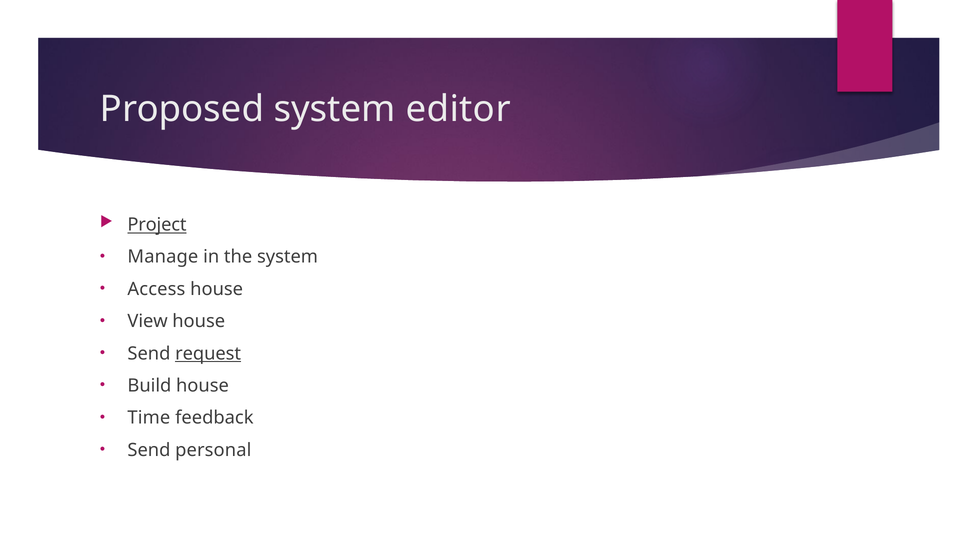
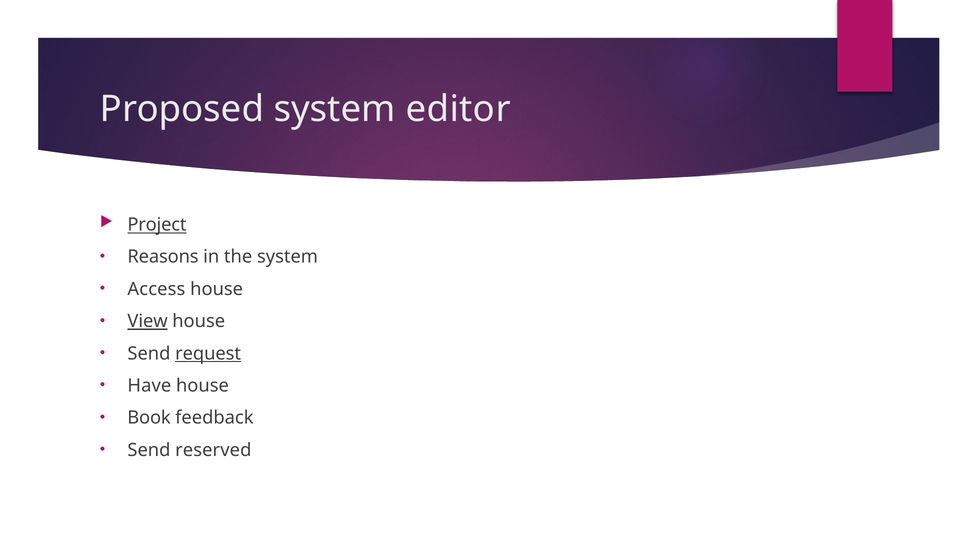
Manage: Manage -> Reasons
View underline: none -> present
Build: Build -> Have
Time: Time -> Book
personal: personal -> reserved
